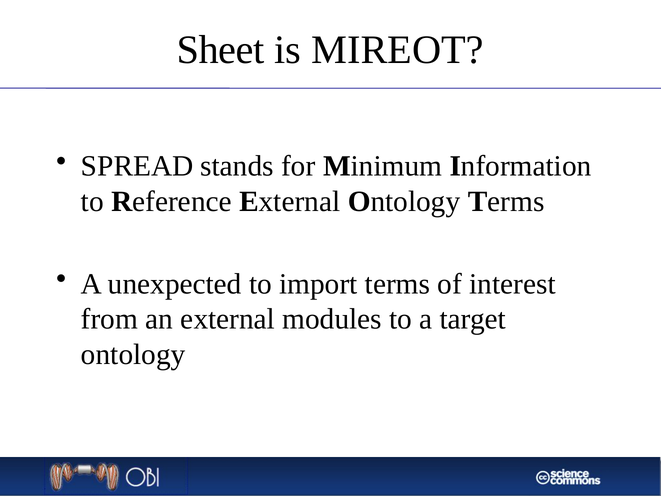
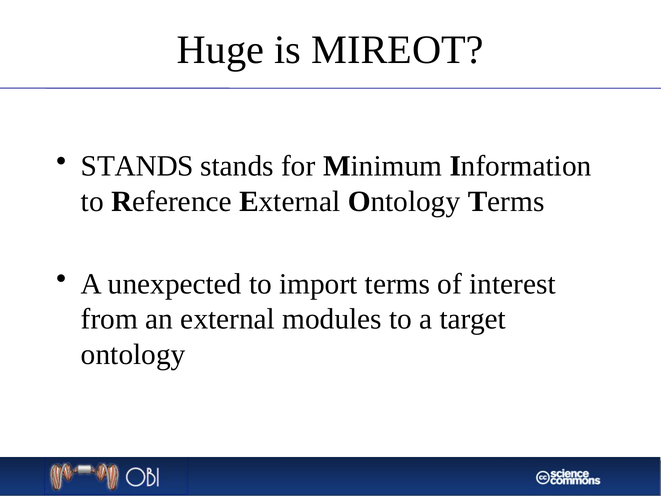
Sheet: Sheet -> Huge
SPREAD at (137, 166): SPREAD -> STANDS
